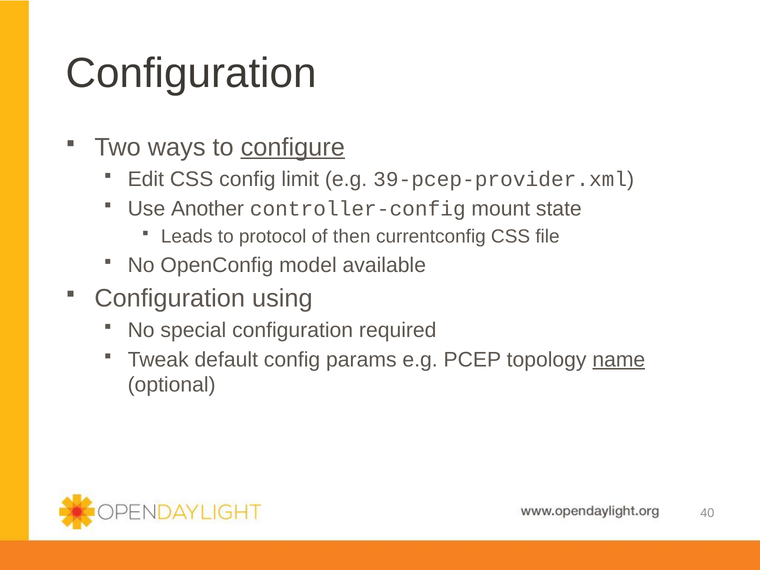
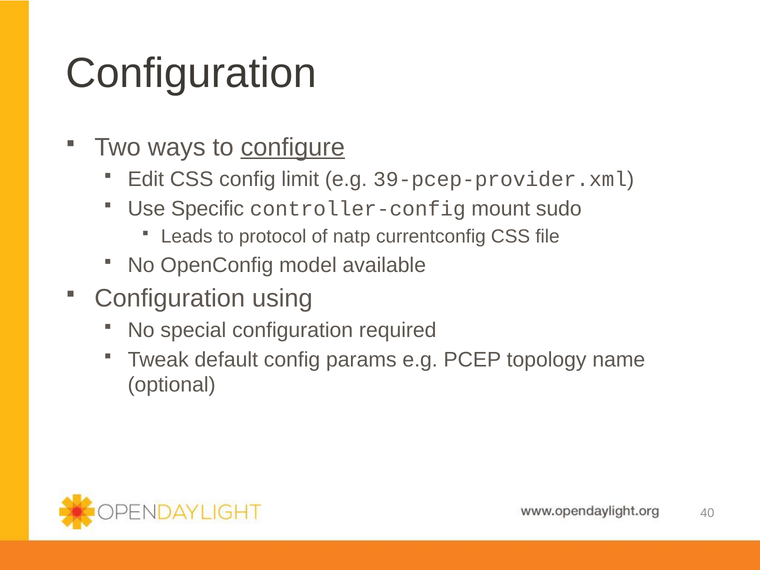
Another: Another -> Specific
state: state -> sudo
then: then -> natp
name underline: present -> none
